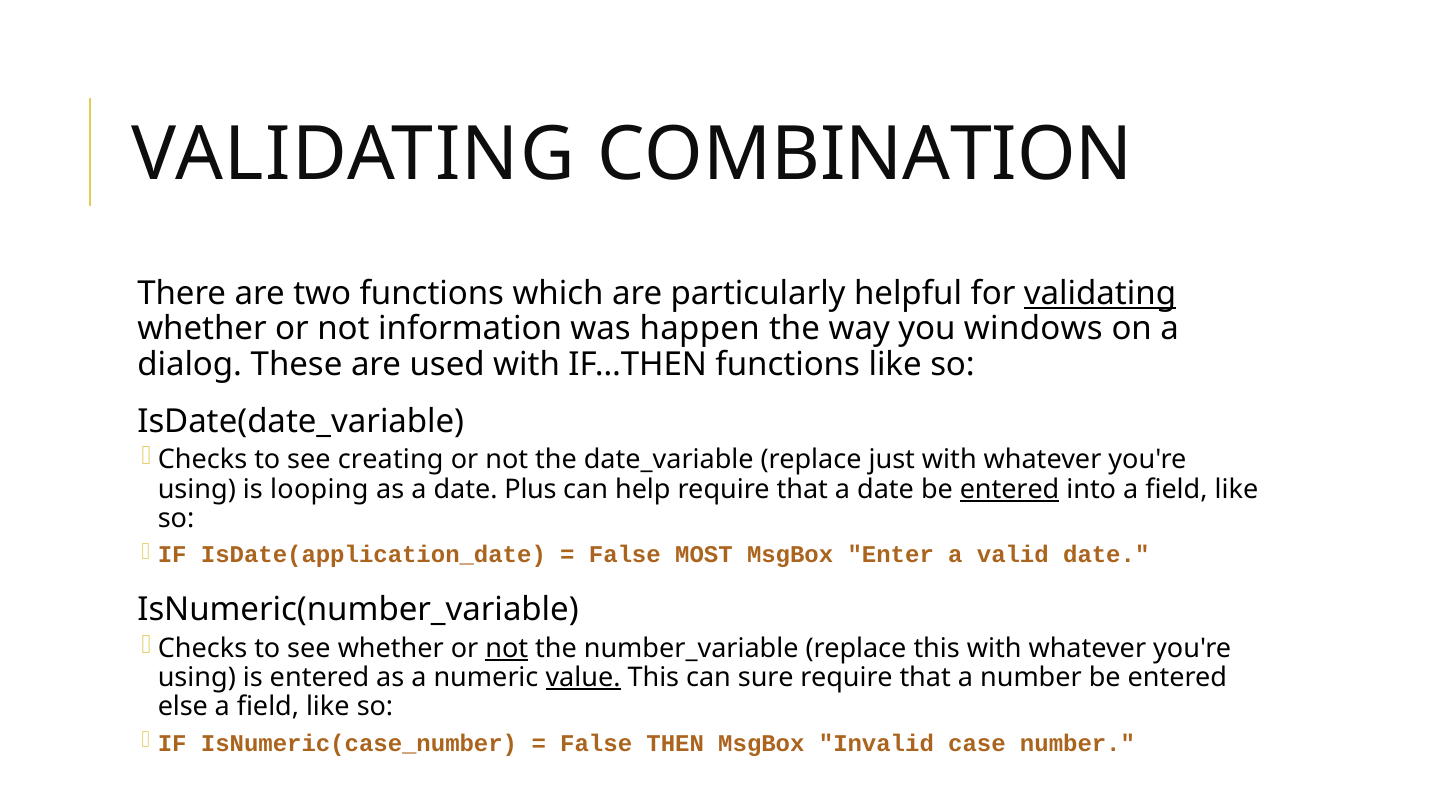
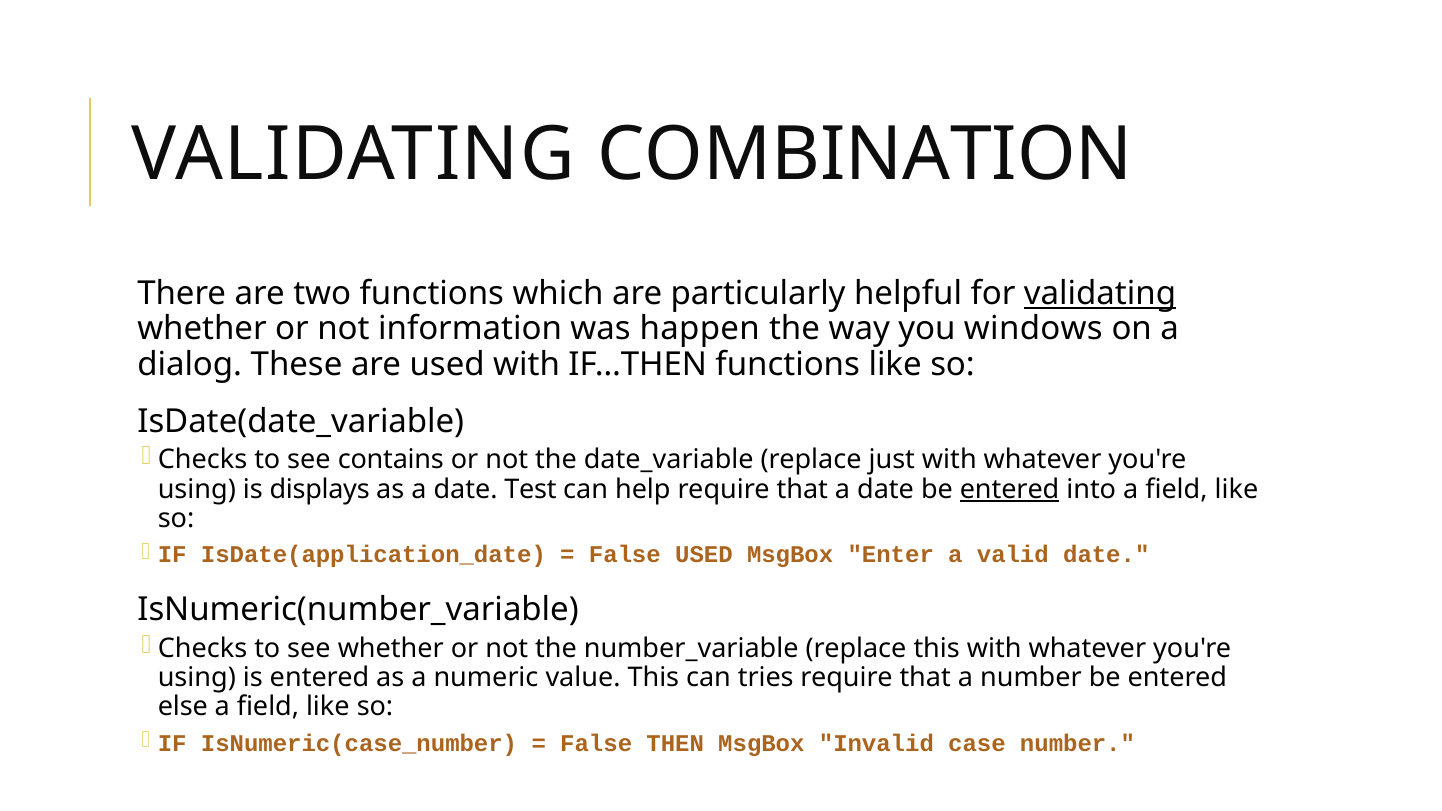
creating: creating -> contains
looping: looping -> displays
Plus: Plus -> Test
False MOST: MOST -> USED
not at (507, 648) underline: present -> none
value underline: present -> none
sure: sure -> tries
